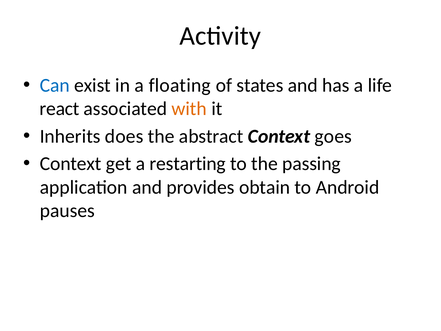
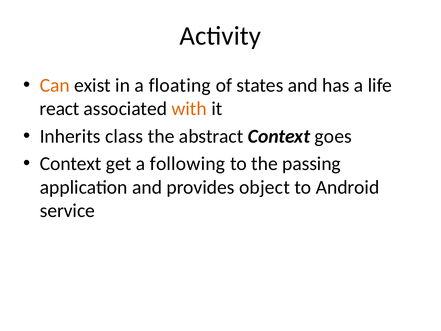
Can colour: blue -> orange
does: does -> class
restarting: restarting -> following
obtain: obtain -> object
pauses: pauses -> service
